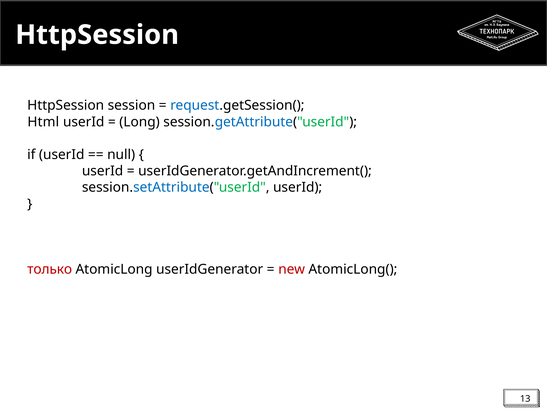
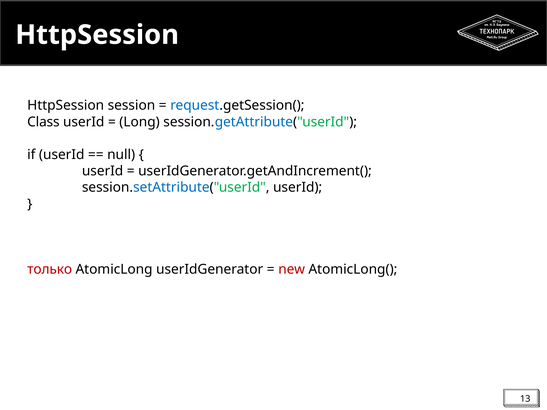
Html: Html -> Class
